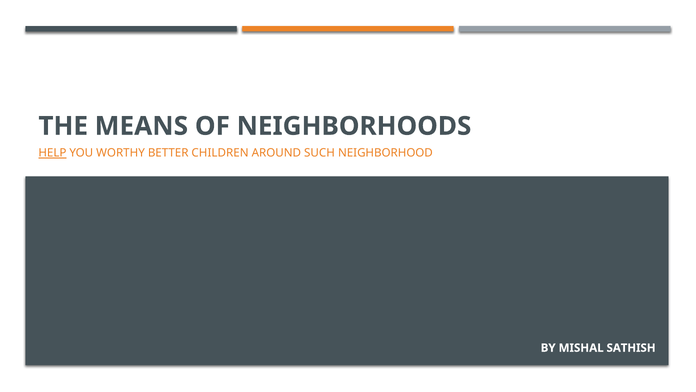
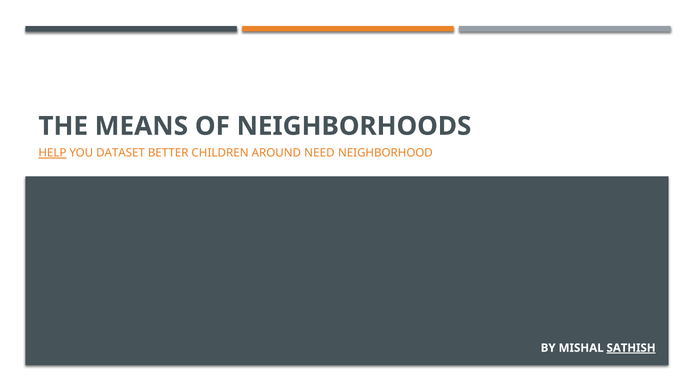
WORTHY: WORTHY -> DATASET
SUCH: SUCH -> NEED
SATHISH underline: none -> present
